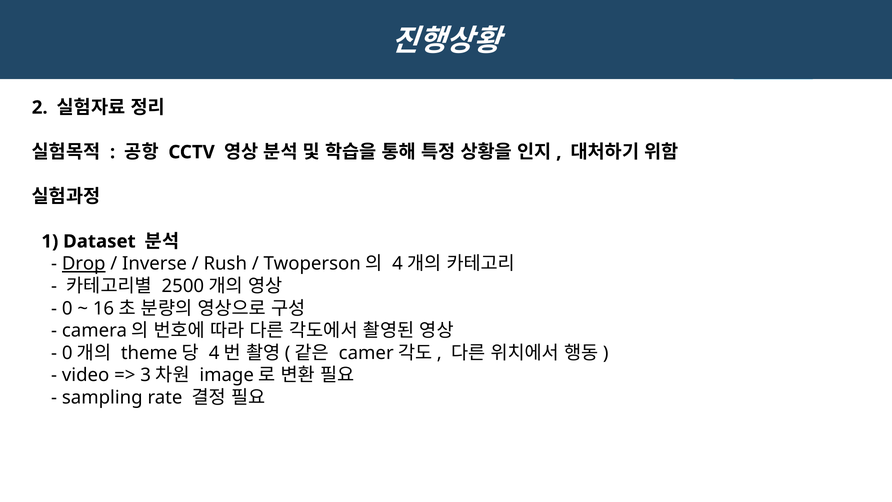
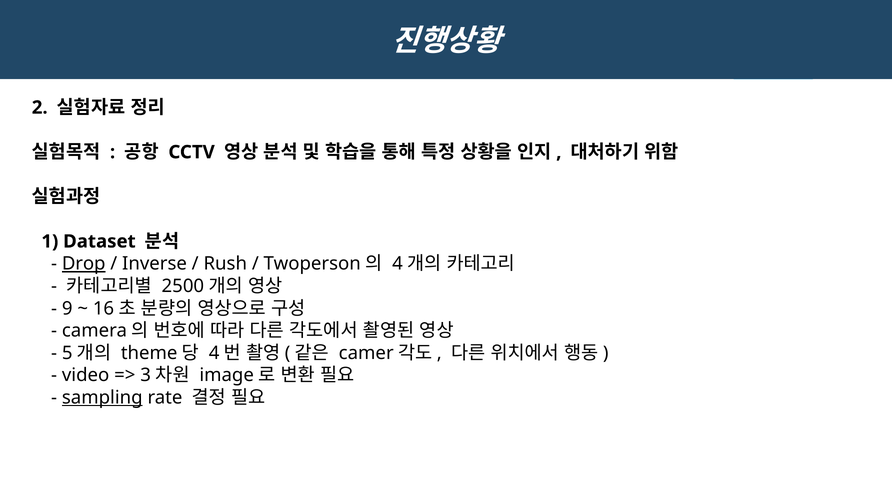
0 at (67, 308): 0 -> 9
0 at (67, 353): 0 -> 5
sampling underline: none -> present
